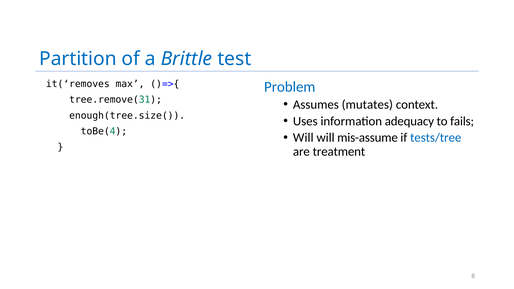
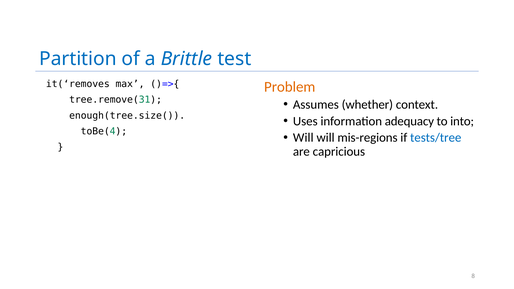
Problem colour: blue -> orange
mutates: mutates -> whether
fails: fails -> into
mis-assume: mis-assume -> mis-regions
treatment: treatment -> capricious
